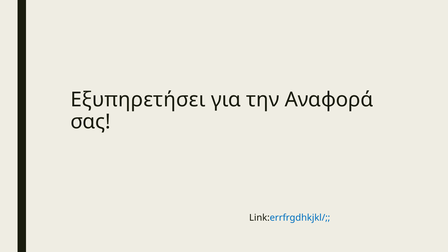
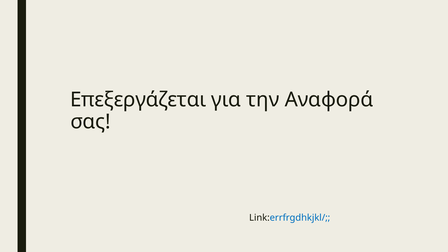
Εξυπηρετήσει: Εξυπηρετήσει -> Επεξεργάζεται
